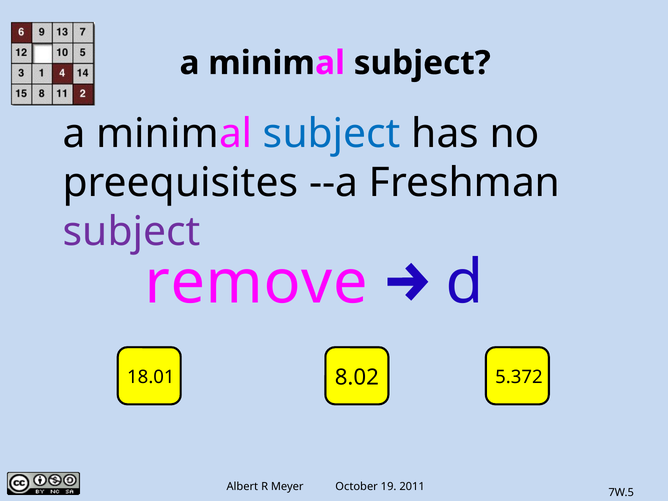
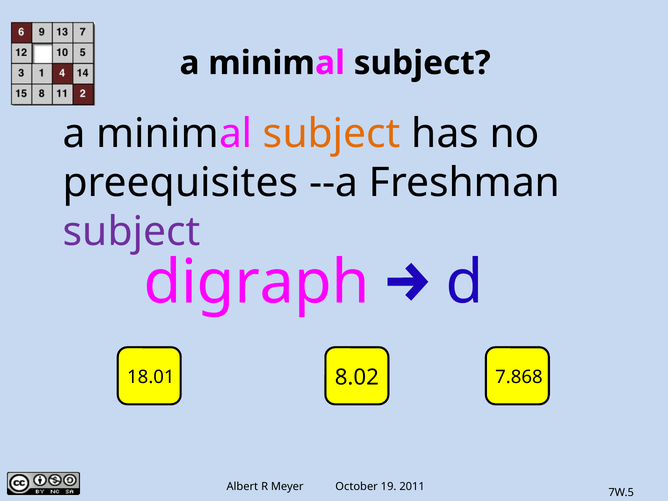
subject at (332, 134) colour: blue -> orange
remove: remove -> digraph
5.372: 5.372 -> 7.868
